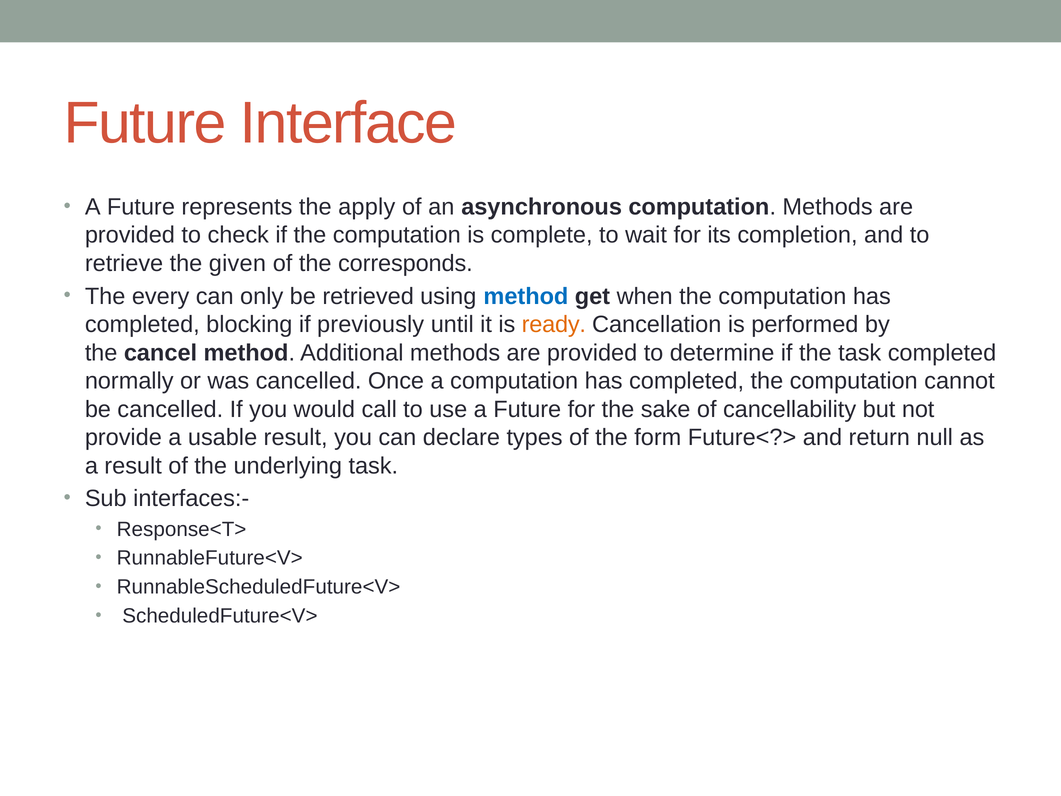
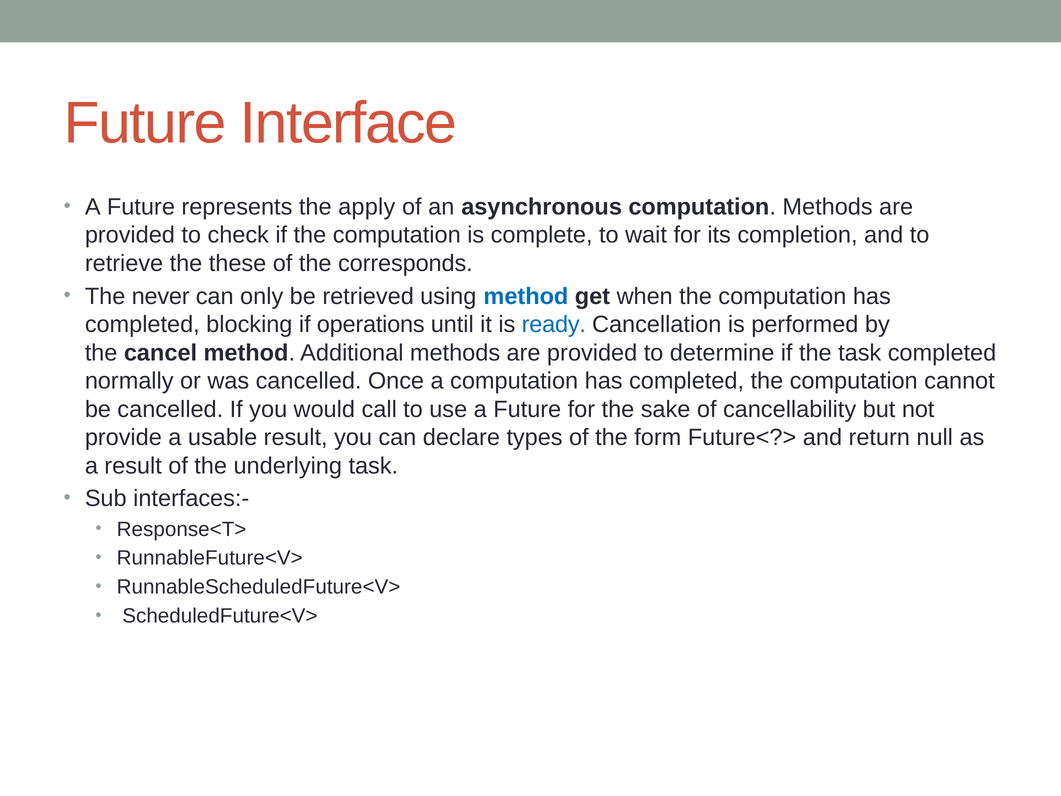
given: given -> these
every: every -> never
previously: previously -> operations
ready colour: orange -> blue
